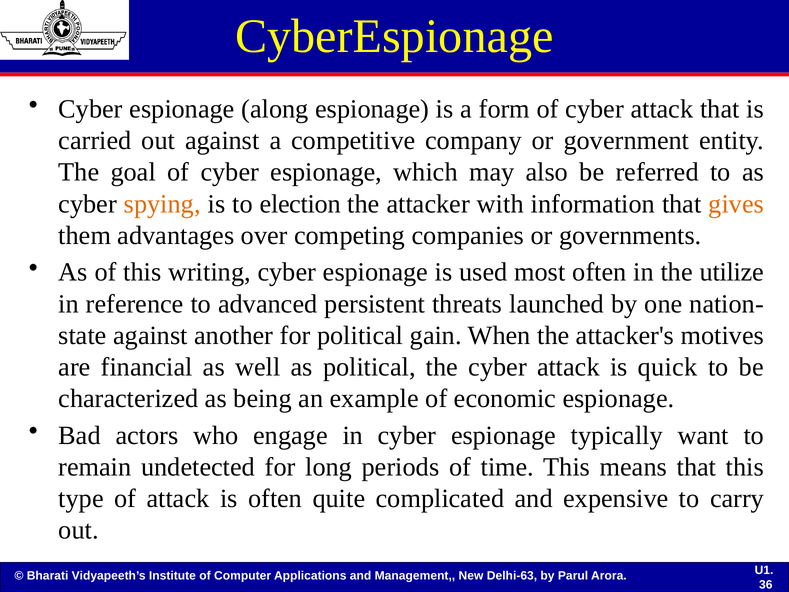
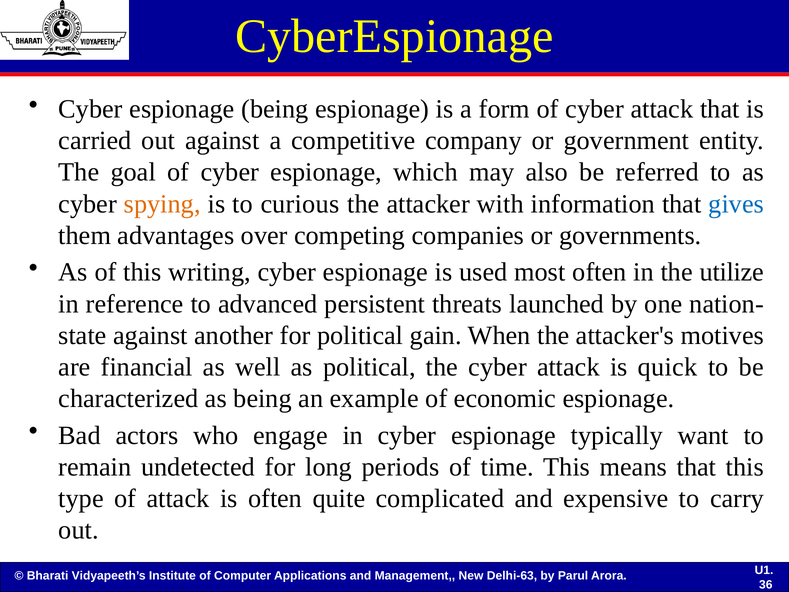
espionage along: along -> being
election: election -> curious
gives colour: orange -> blue
